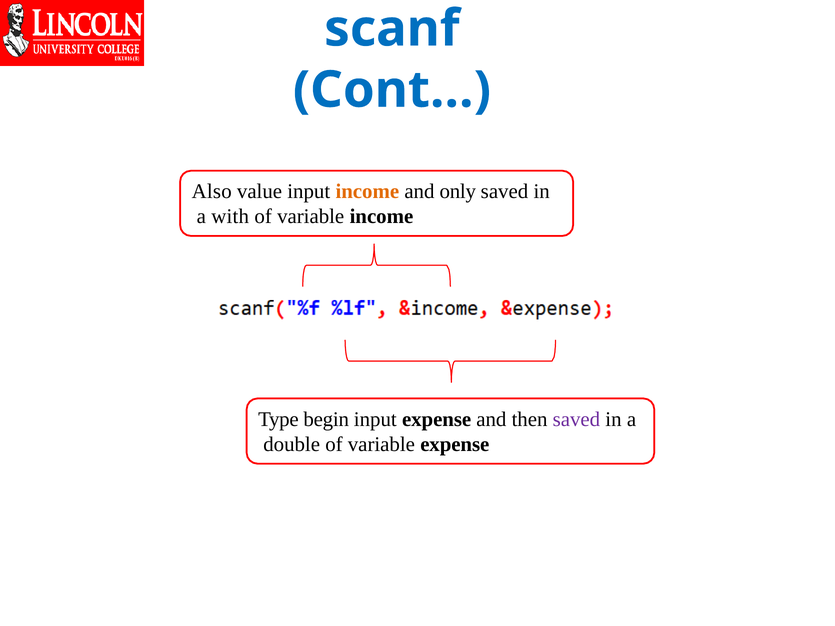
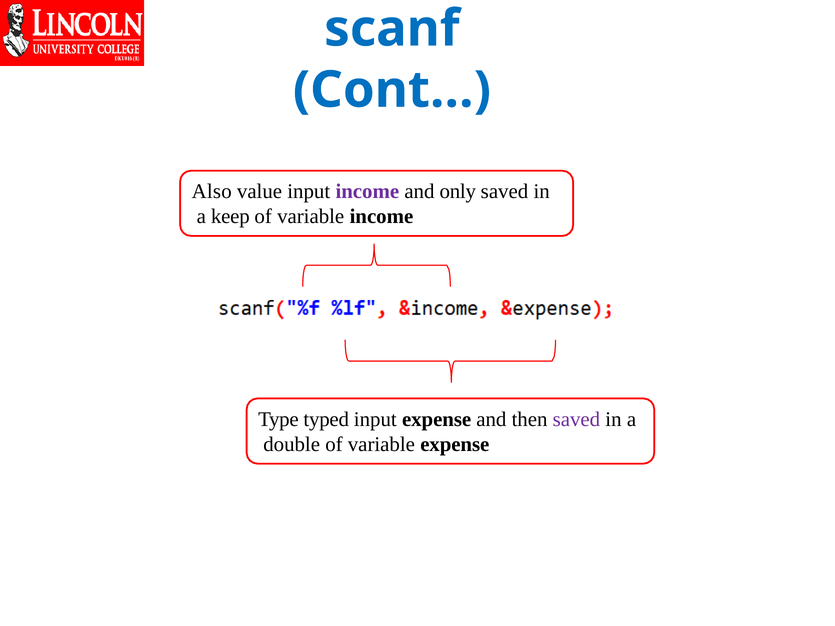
income at (367, 191) colour: orange -> purple
with: with -> keep
begin: begin -> typed
